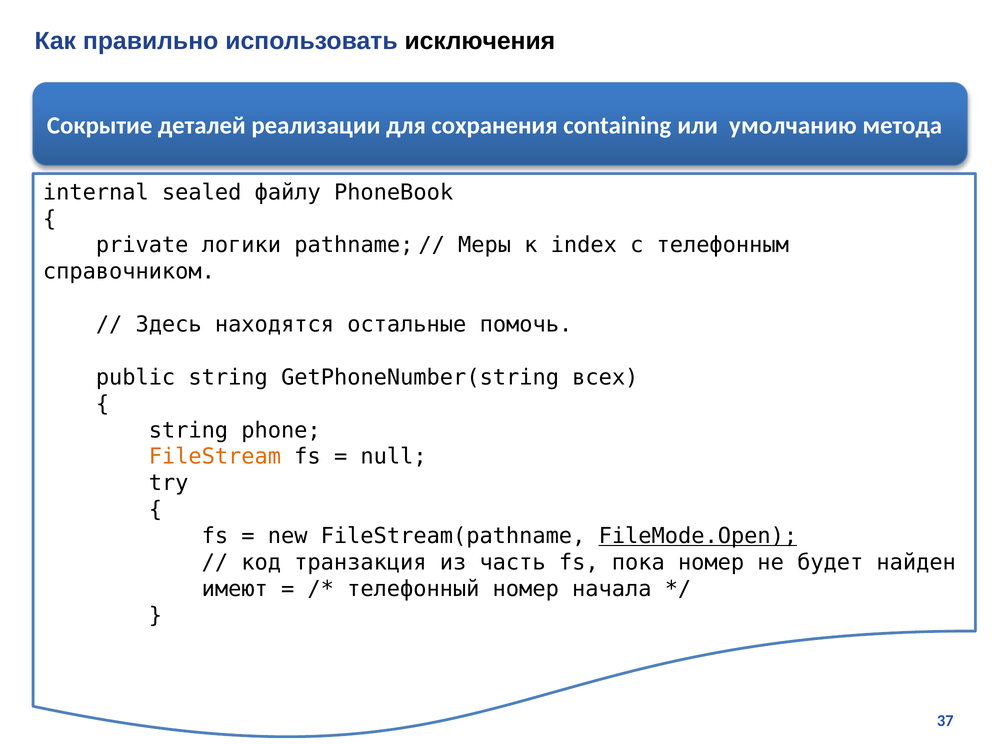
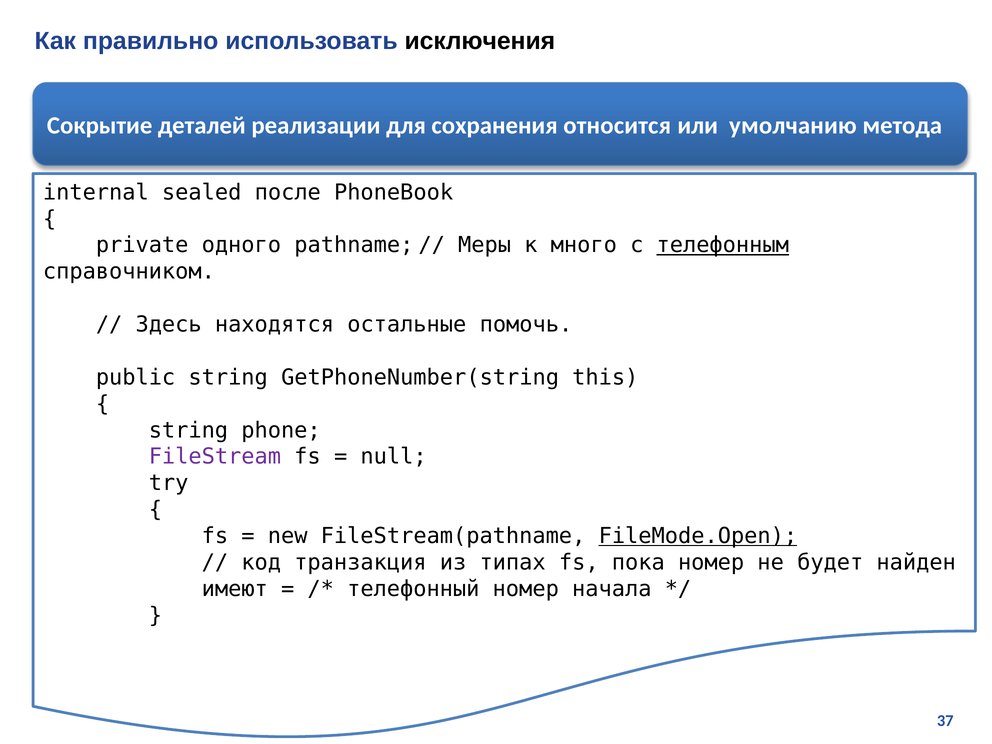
containing: containing -> относится
файлу: файлу -> после
логики: логики -> одного
index: index -> много
телефонным underline: none -> present
всех: всех -> this
FileStream colour: orange -> purple
часть: часть -> типах
